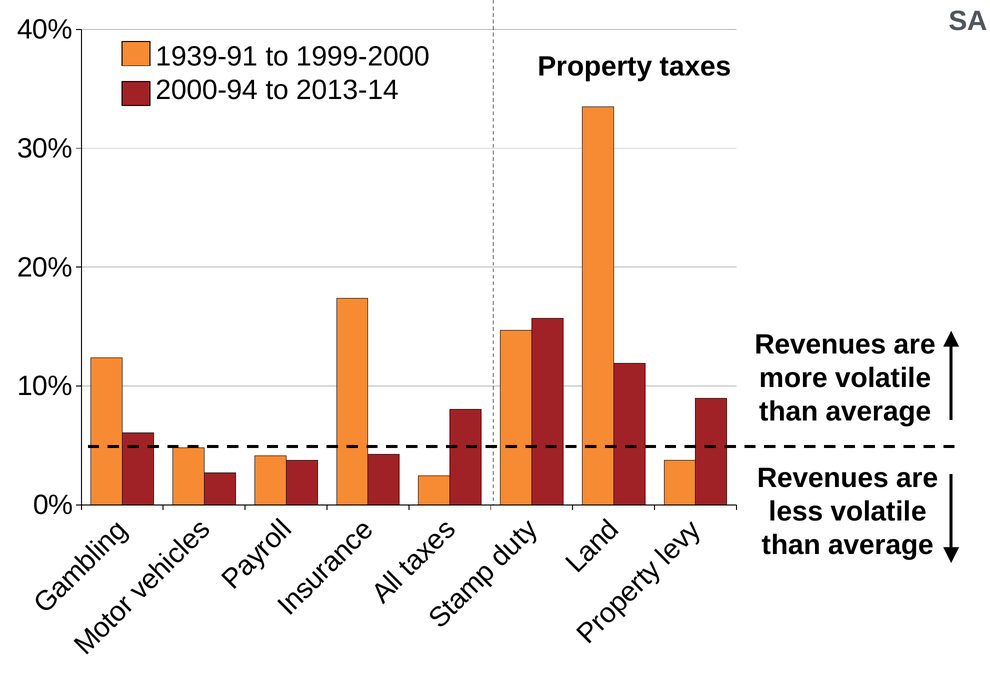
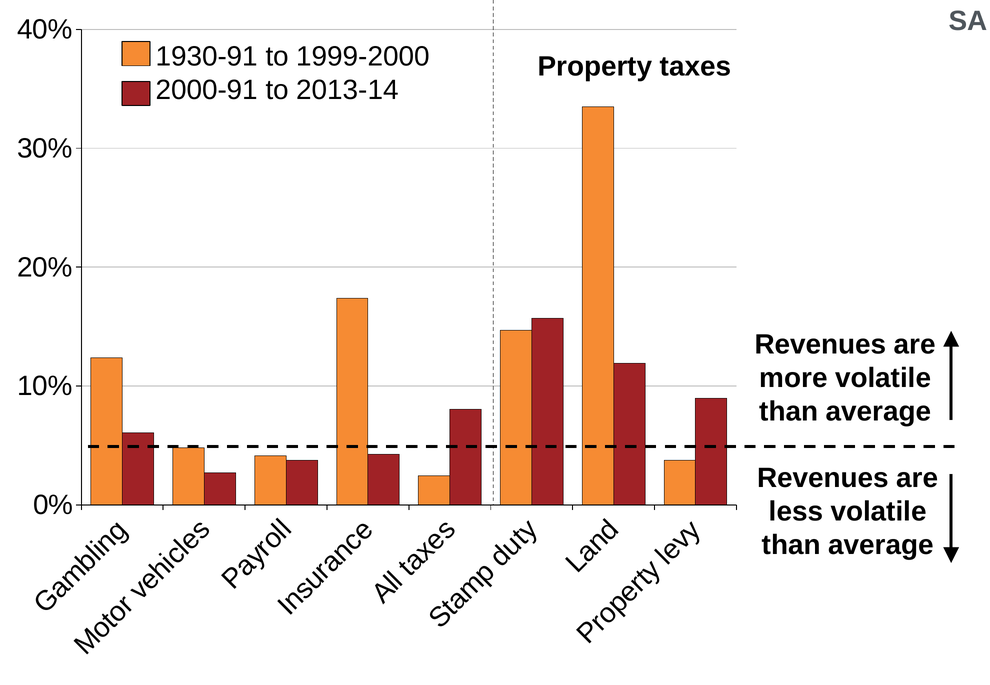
1939-91: 1939-91 -> 1930-91
2000-94: 2000-94 -> 2000-91
